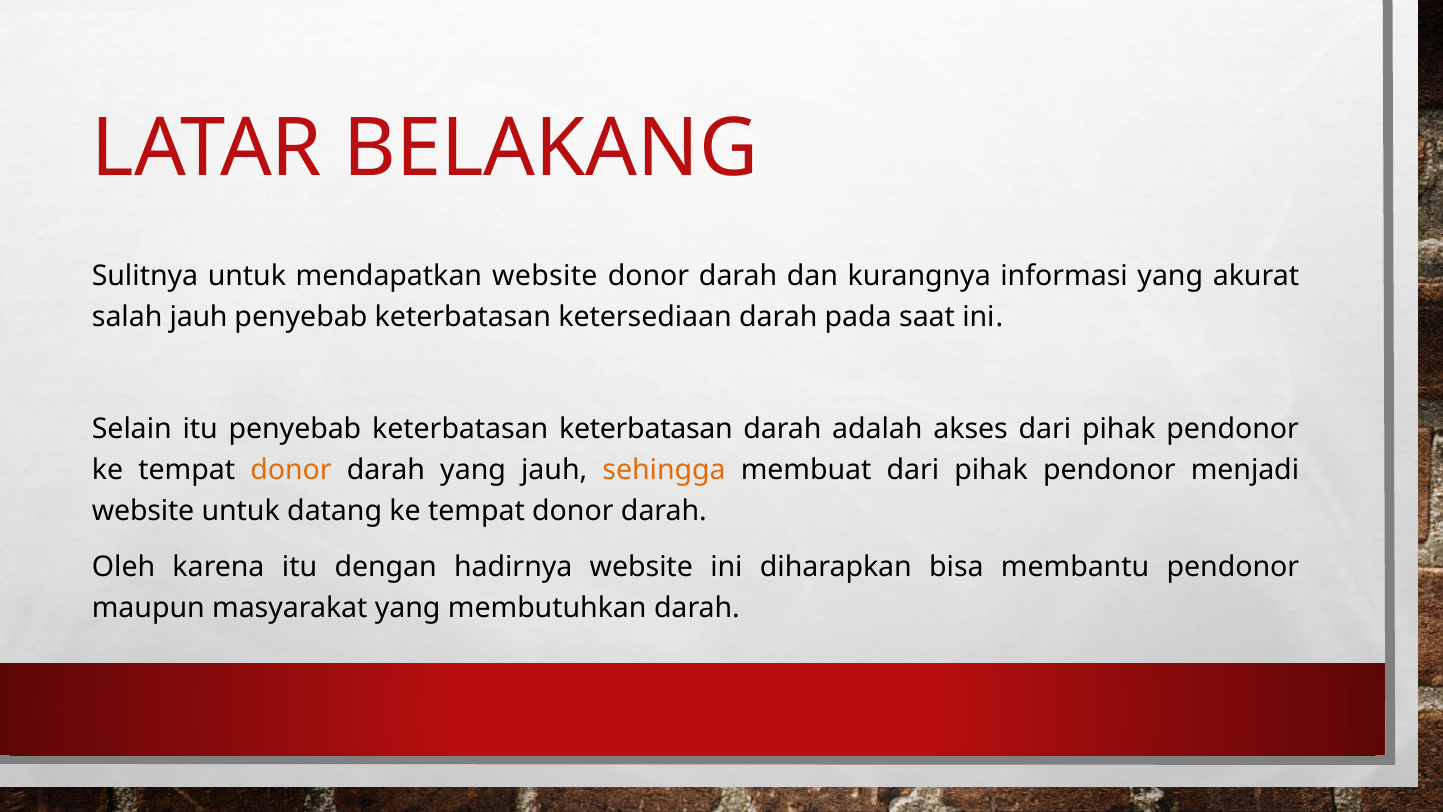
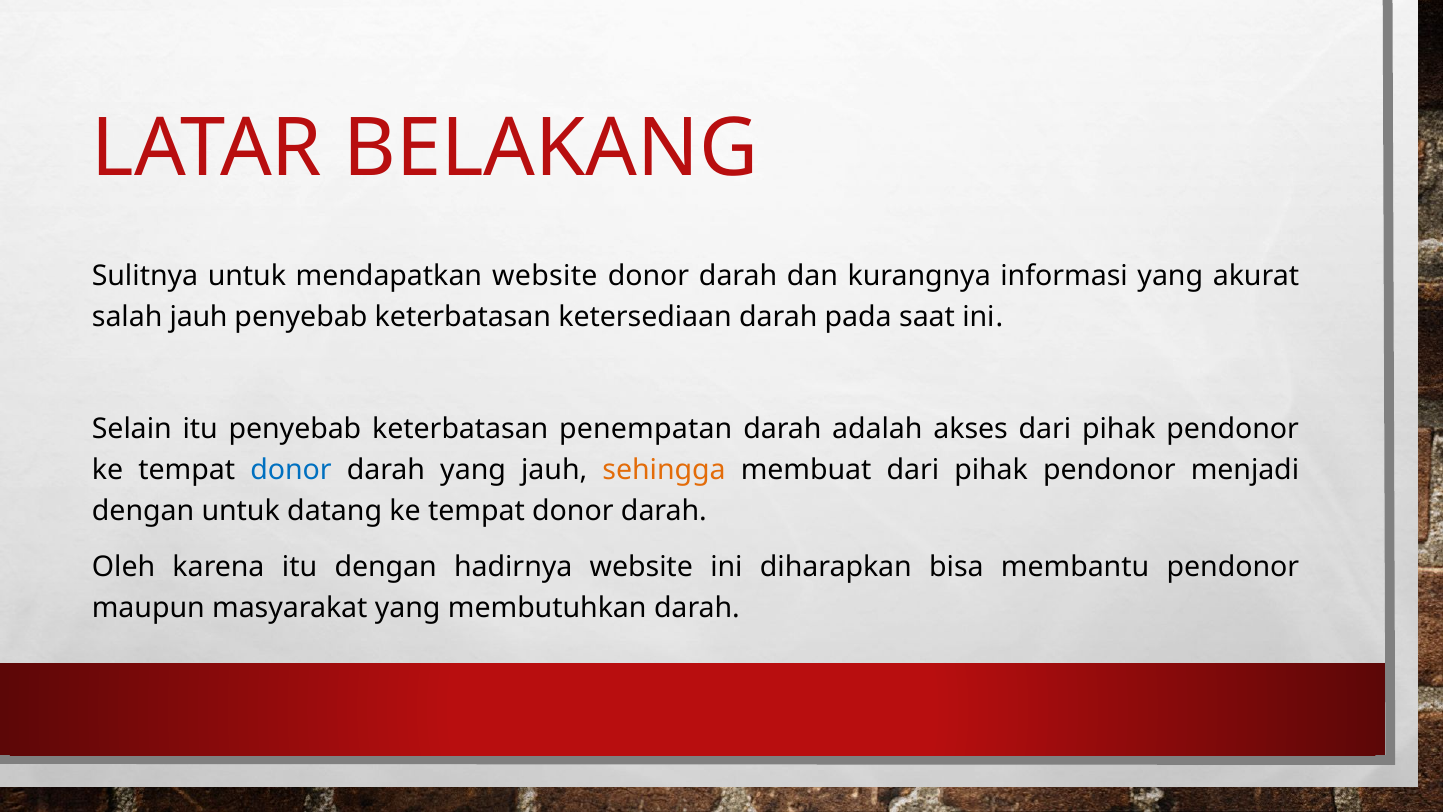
keterbatasan keterbatasan: keterbatasan -> penempatan
donor at (291, 470) colour: orange -> blue
website at (143, 511): website -> dengan
